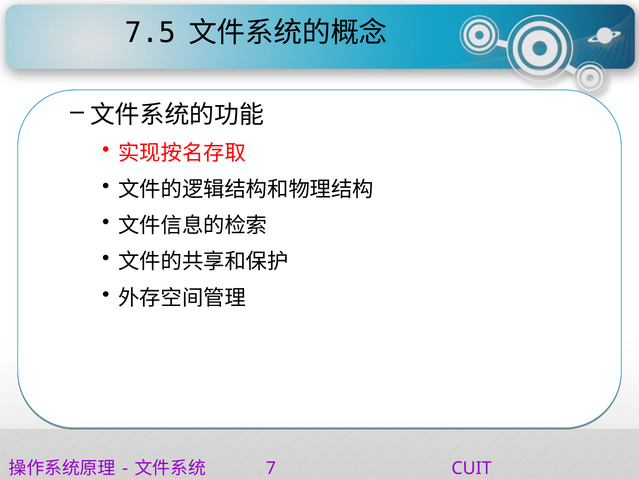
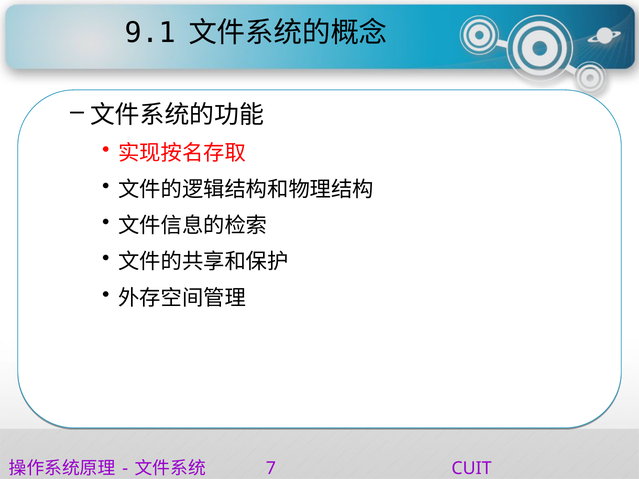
7.5: 7.5 -> 9.1
